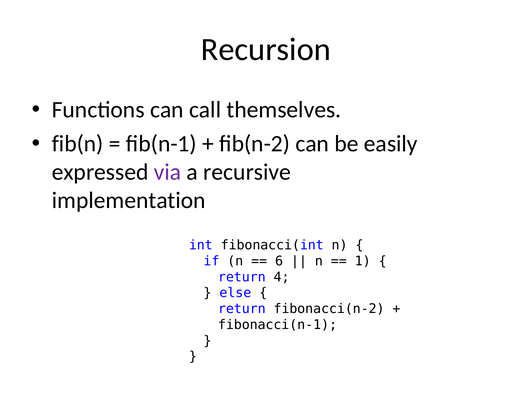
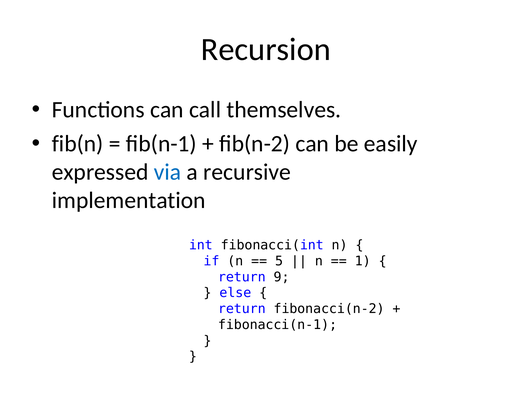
via colour: purple -> blue
6: 6 -> 5
4: 4 -> 9
